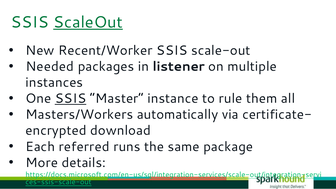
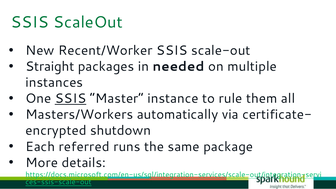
ScaleOut underline: present -> none
Needed: Needed -> Straight
listener: listener -> needed
download: download -> shutdown
